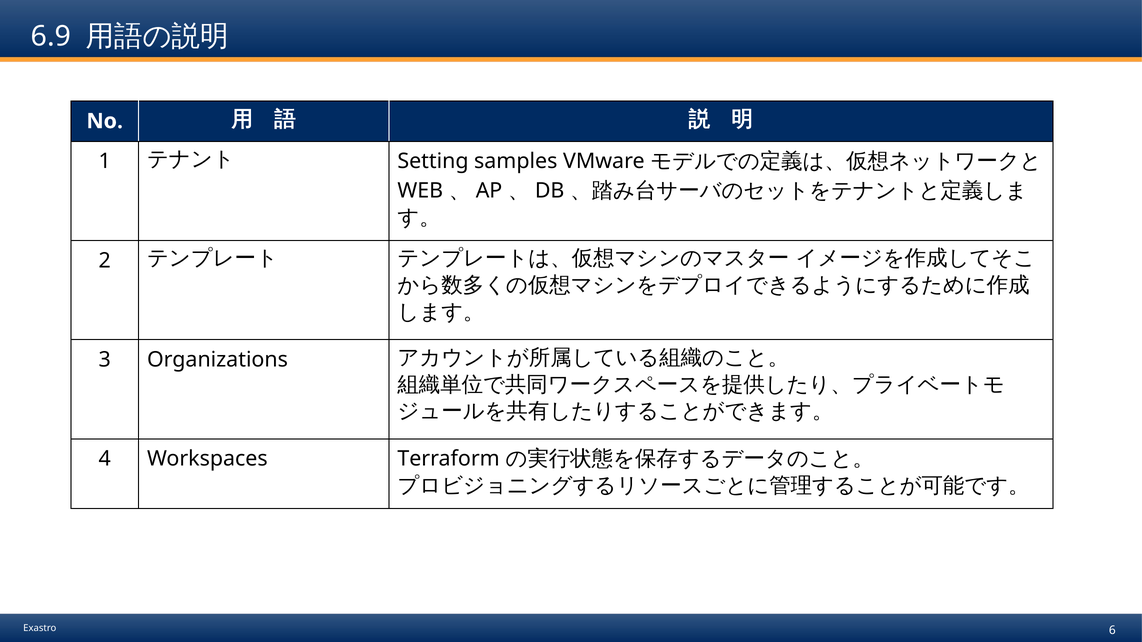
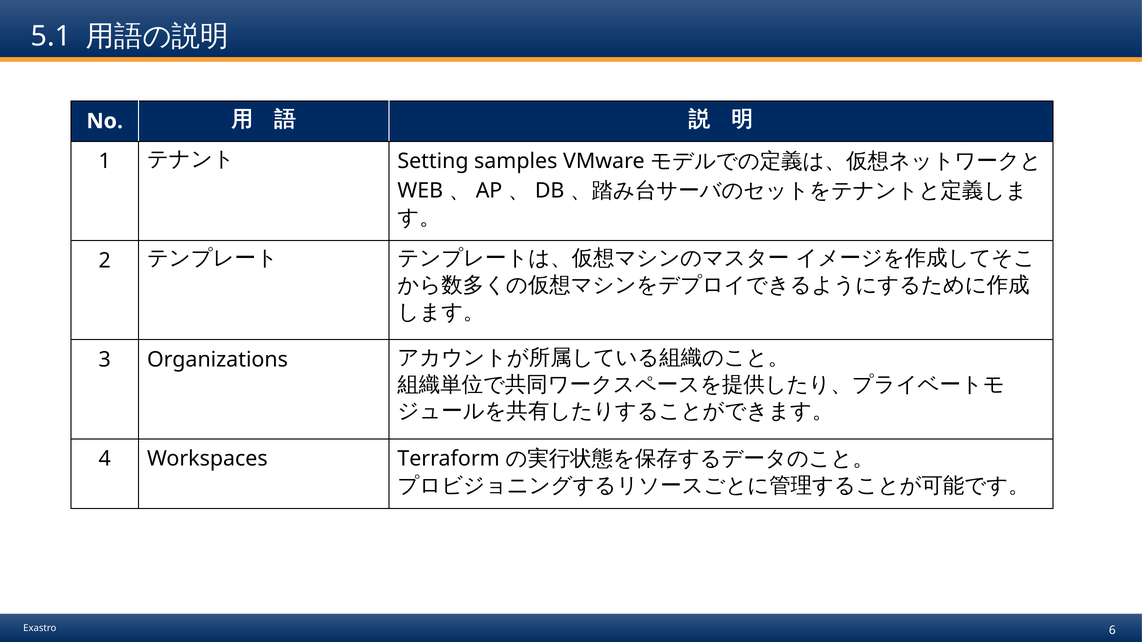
6.9: 6.9 -> 5.1
